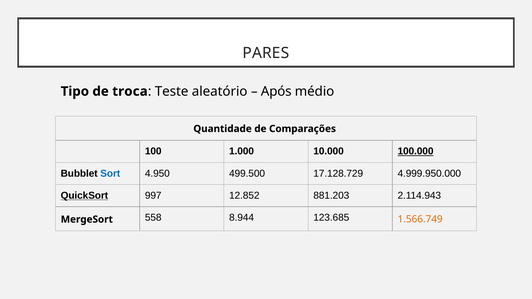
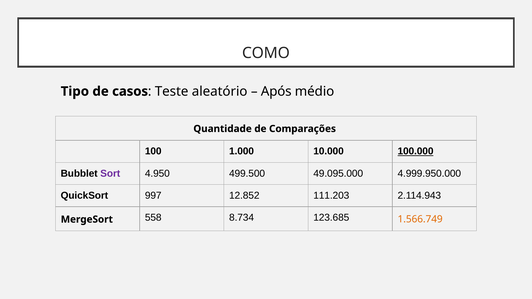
PARES: PARES -> COMO
troca: troca -> casos
Sort colour: blue -> purple
17.128.729: 17.128.729 -> 49.095.000
QuickSort underline: present -> none
881.203: 881.203 -> 111.203
8.944: 8.944 -> 8.734
